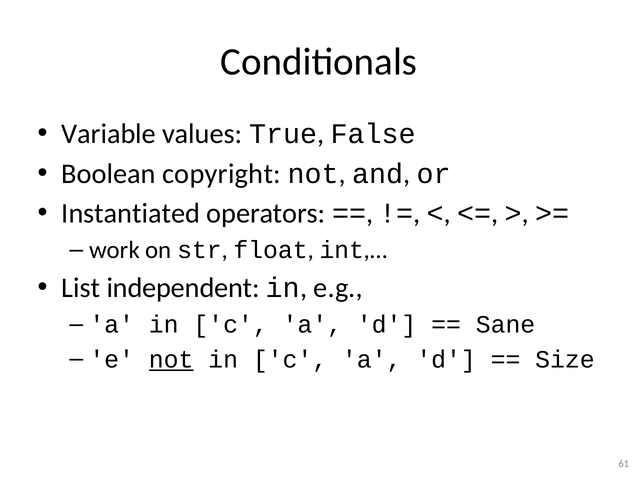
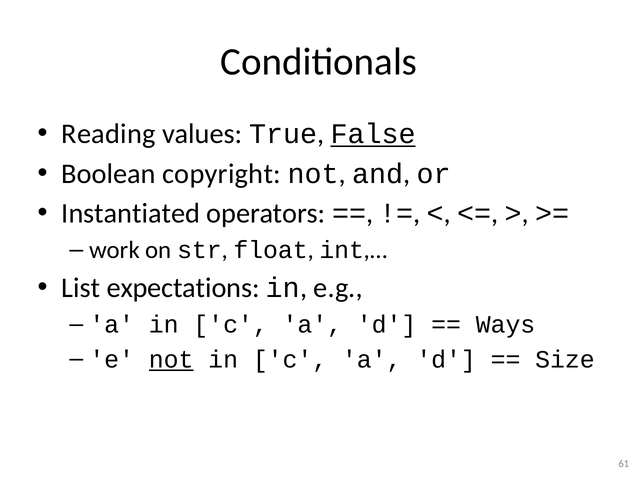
Variable: Variable -> Reading
False underline: none -> present
independent: independent -> expectations
Sane: Sane -> Ways
